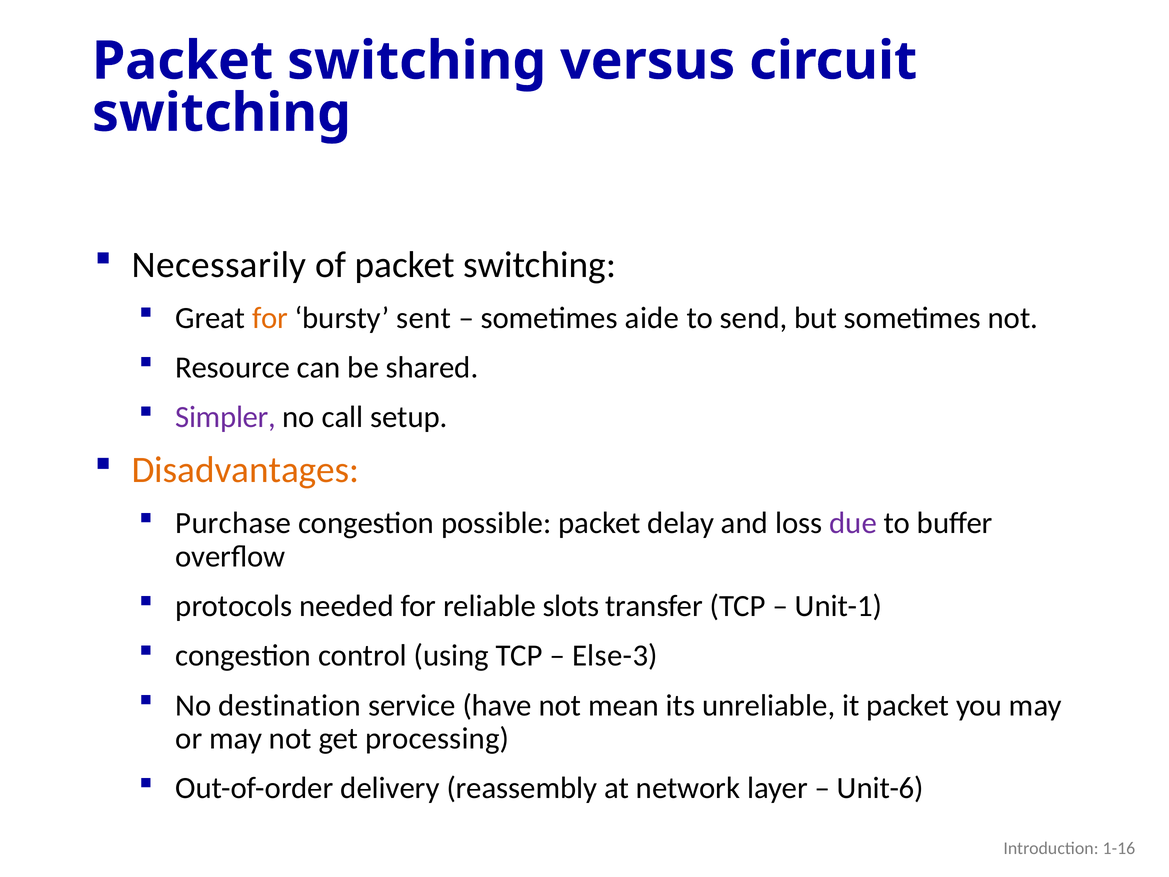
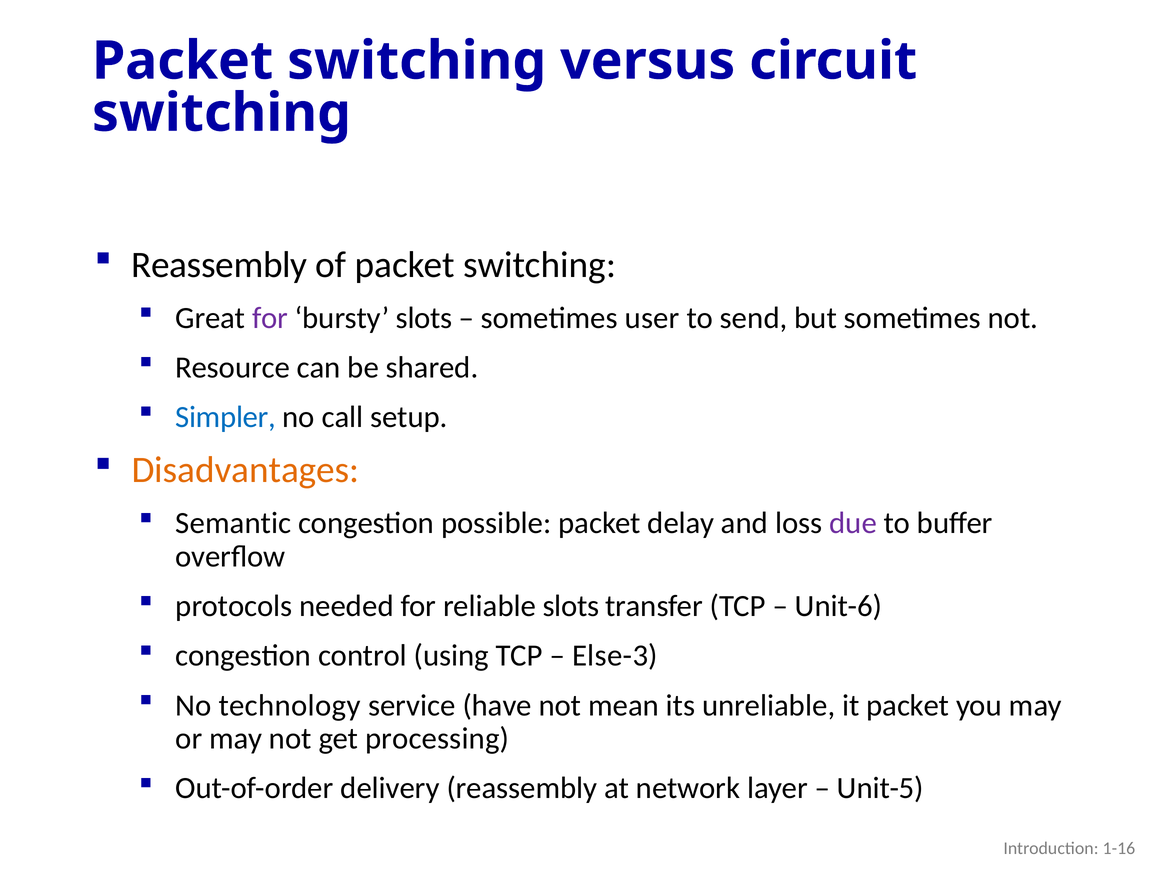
Necessarily at (219, 265): Necessarily -> Reassembly
for at (270, 318) colour: orange -> purple
bursty sent: sent -> slots
aide: aide -> user
Simpler colour: purple -> blue
Purchase: Purchase -> Semantic
Unit-1: Unit-1 -> Unit-6
destination: destination -> technology
Unit-6: Unit-6 -> Unit-5
